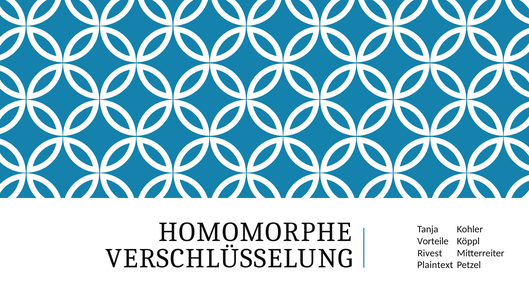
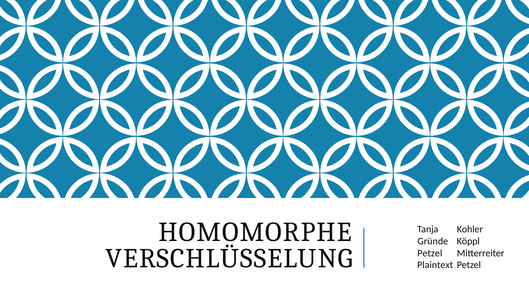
Vorteile: Vorteile -> Gründe
Rivest at (430, 254): Rivest -> Petzel
